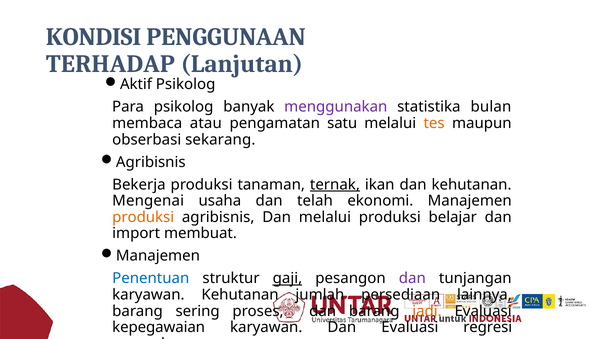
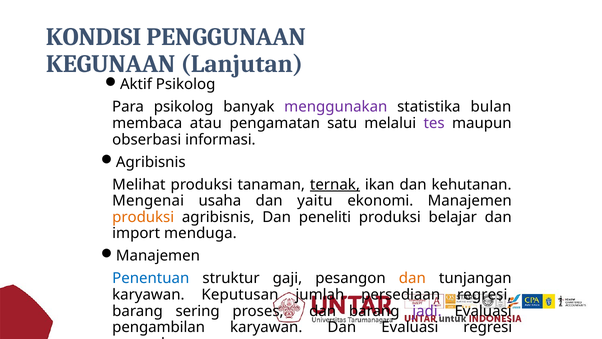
TERHADAP: TERHADAP -> KEGUNAAN
tes colour: orange -> purple
sekarang: sekarang -> informasi
Bekerja: Bekerja -> Melihat
telah: telah -> yaitu
Dan melalui: melalui -> peneliti
membuat: membuat -> menduga
gaji underline: present -> none
dan at (412, 278) colour: purple -> orange
karyawan Kehutanan: Kehutanan -> Keputusan
persediaan lainnya: lainnya -> regresi
jadi colour: orange -> purple
kepegawaian: kepegawaian -> pengambilan
